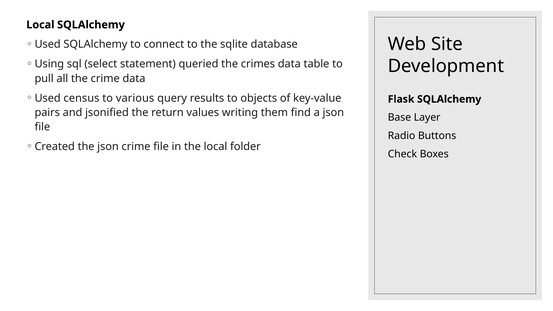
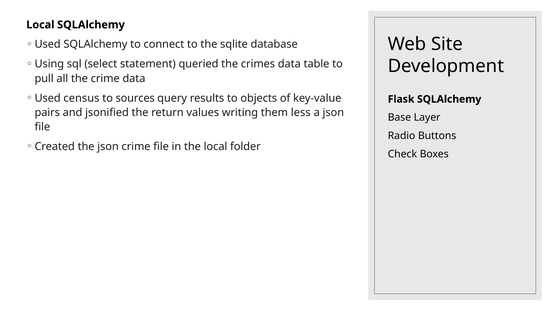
various: various -> sources
find: find -> less
